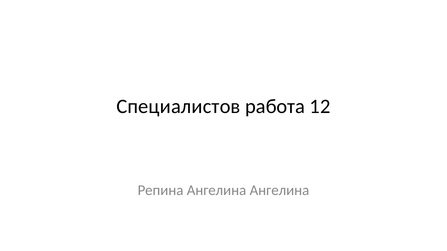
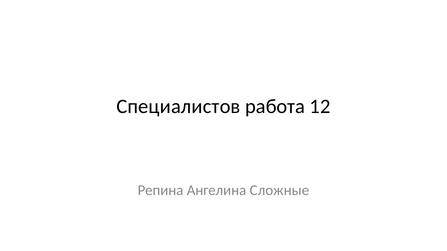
Ангелина Ангелина: Ангелина -> Сложные
